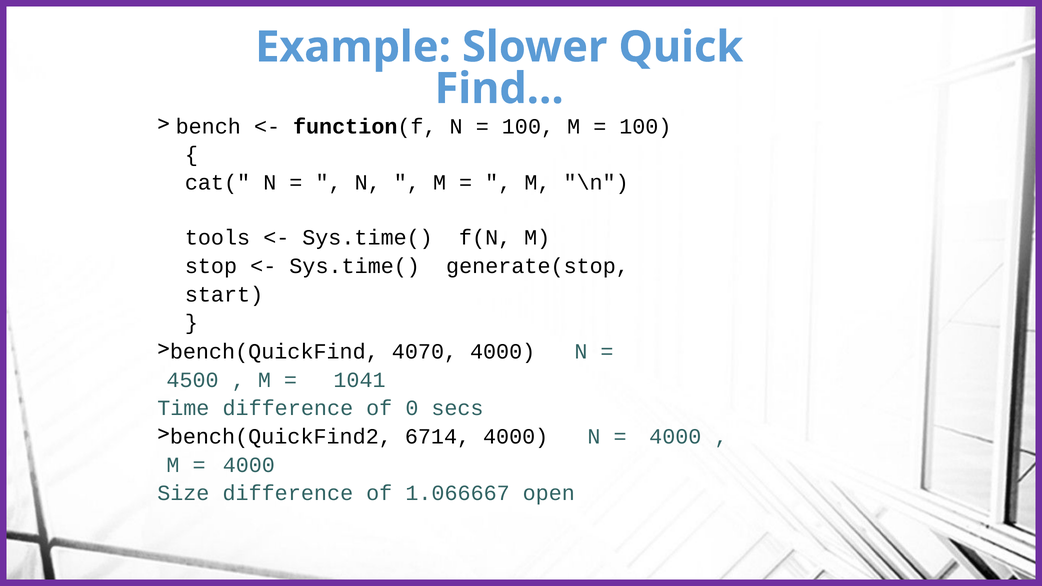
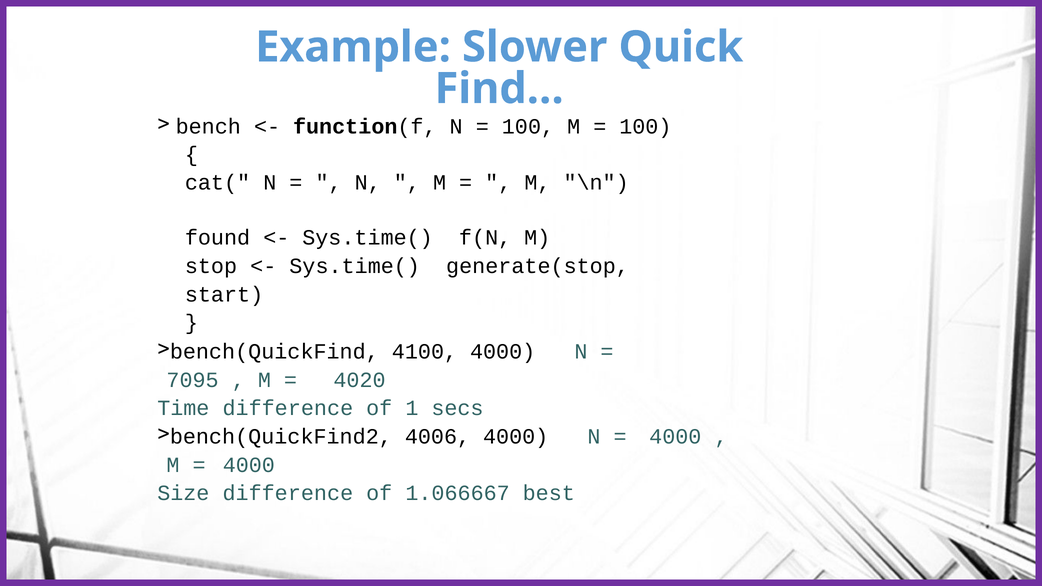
tools: tools -> found
4070: 4070 -> 4100
4500: 4500 -> 7095
1041: 1041 -> 4020
0: 0 -> 1
6714: 6714 -> 4006
open: open -> best
